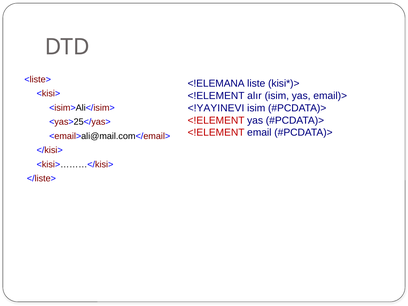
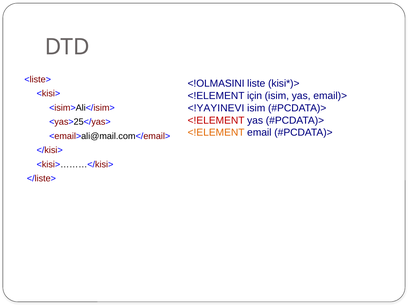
<!ELEMANA: <!ELEMANA -> <!OLMASINI
alır: alır -> için
<!ELEMENT at (216, 133) colour: red -> orange
